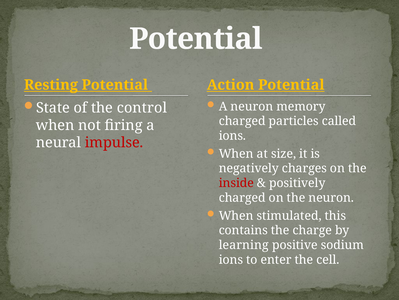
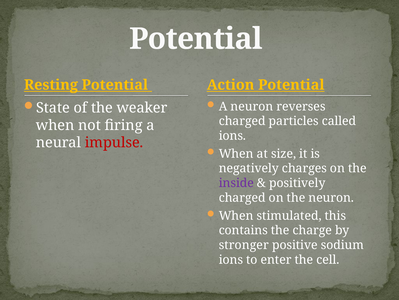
memory: memory -> reverses
control: control -> weaker
inside colour: red -> purple
learning: learning -> stronger
